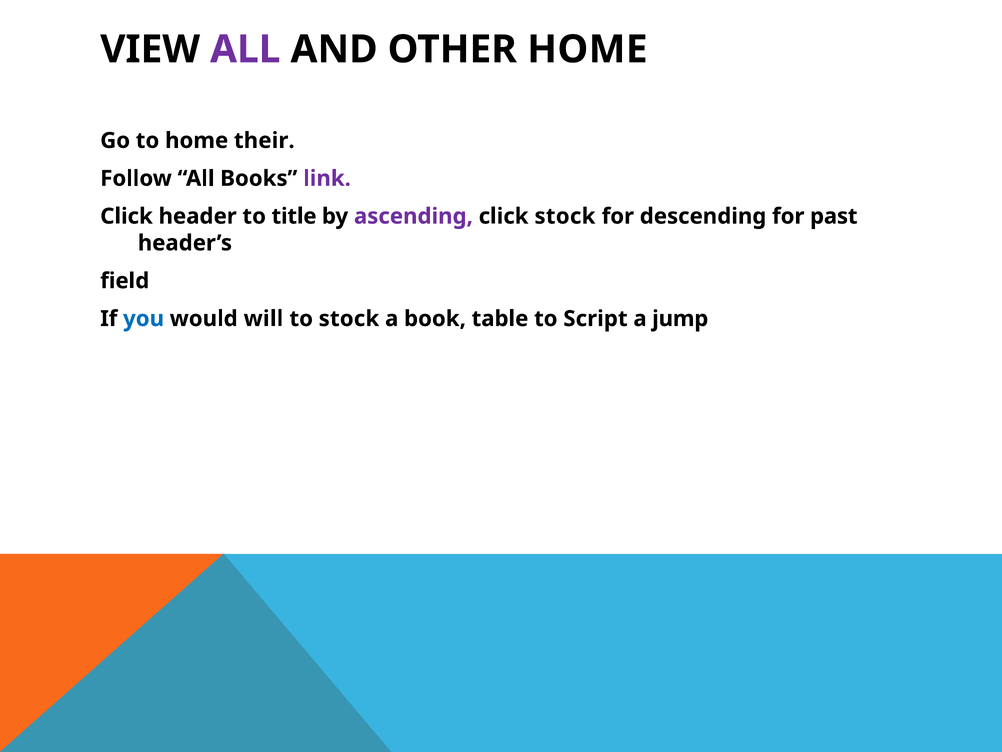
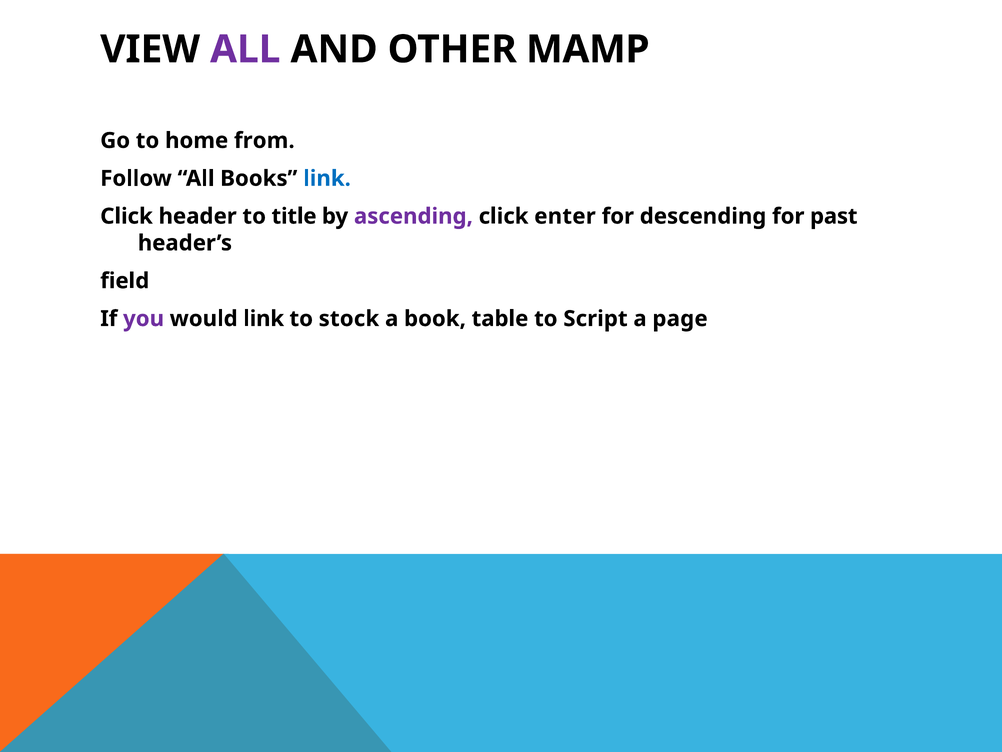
OTHER HOME: HOME -> MAMP
their: their -> from
link at (327, 178) colour: purple -> blue
click stock: stock -> enter
you colour: blue -> purple
would will: will -> link
jump: jump -> page
